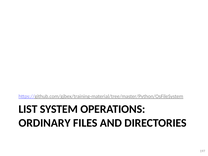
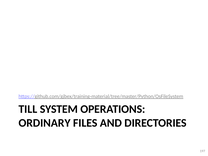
LIST: LIST -> TILL
